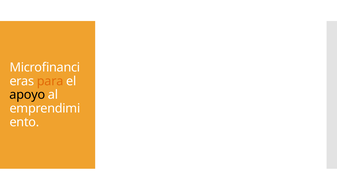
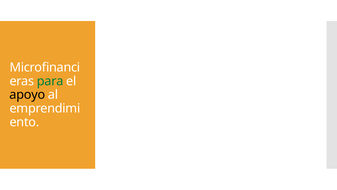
para colour: orange -> green
